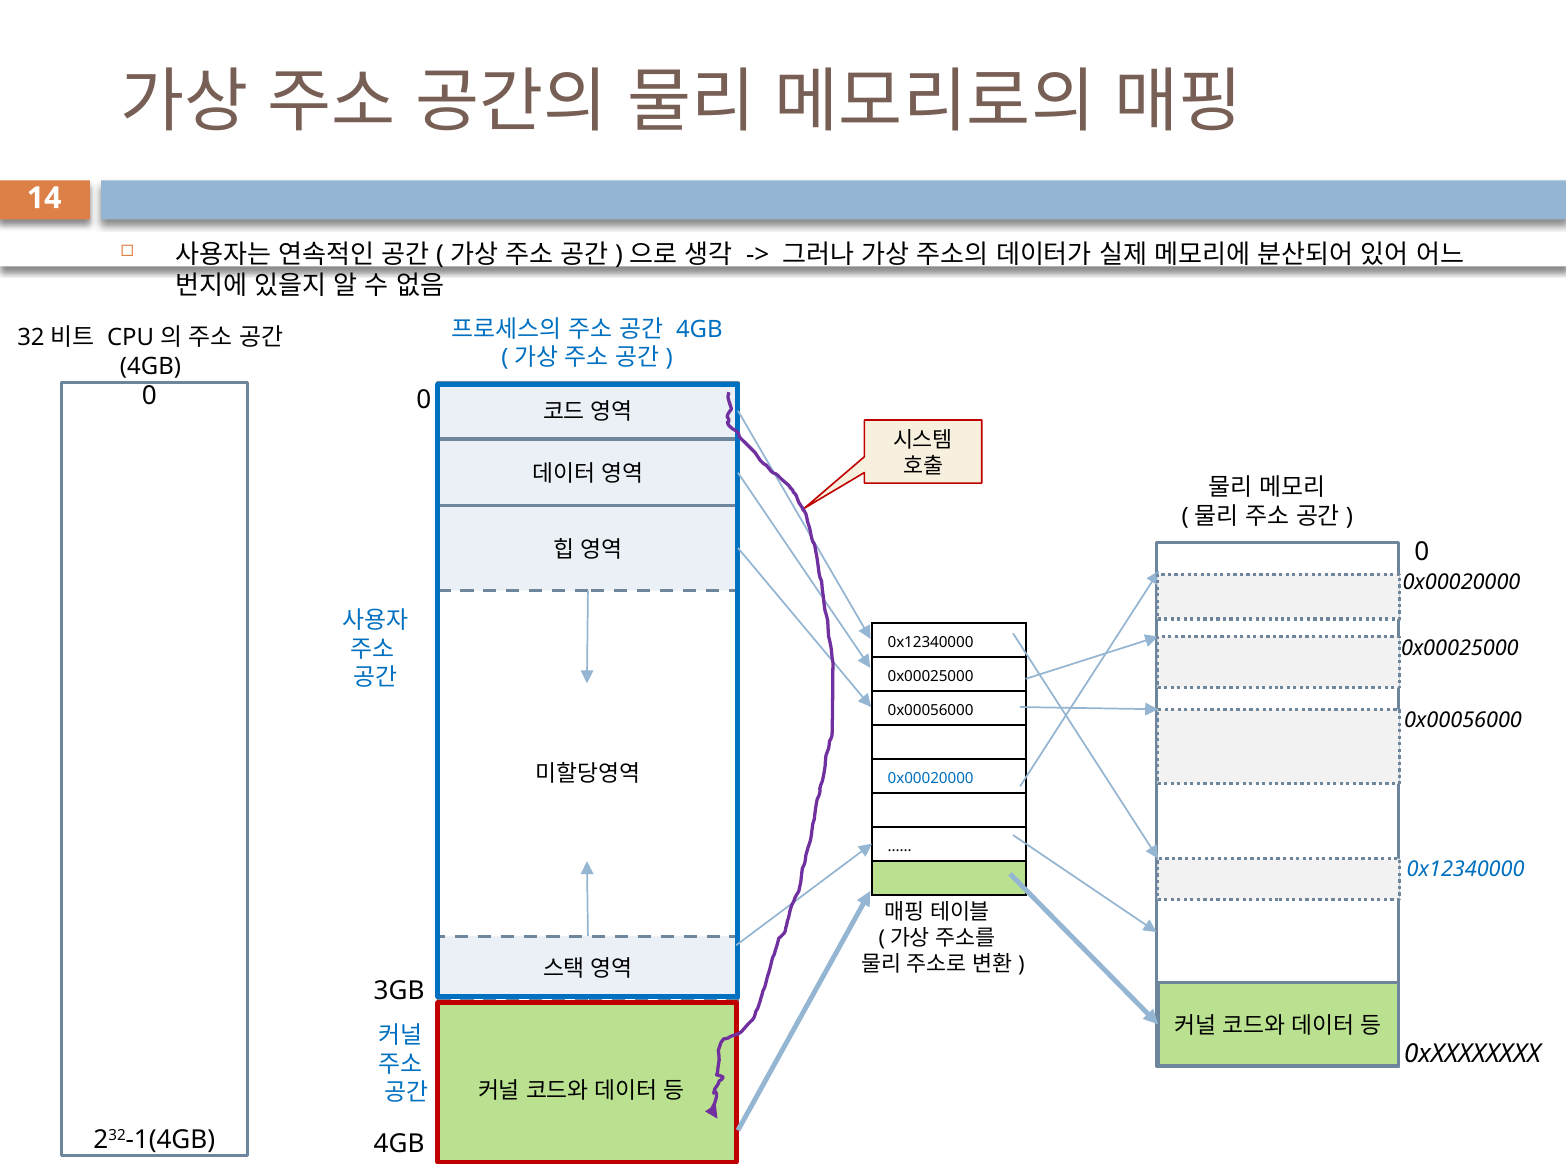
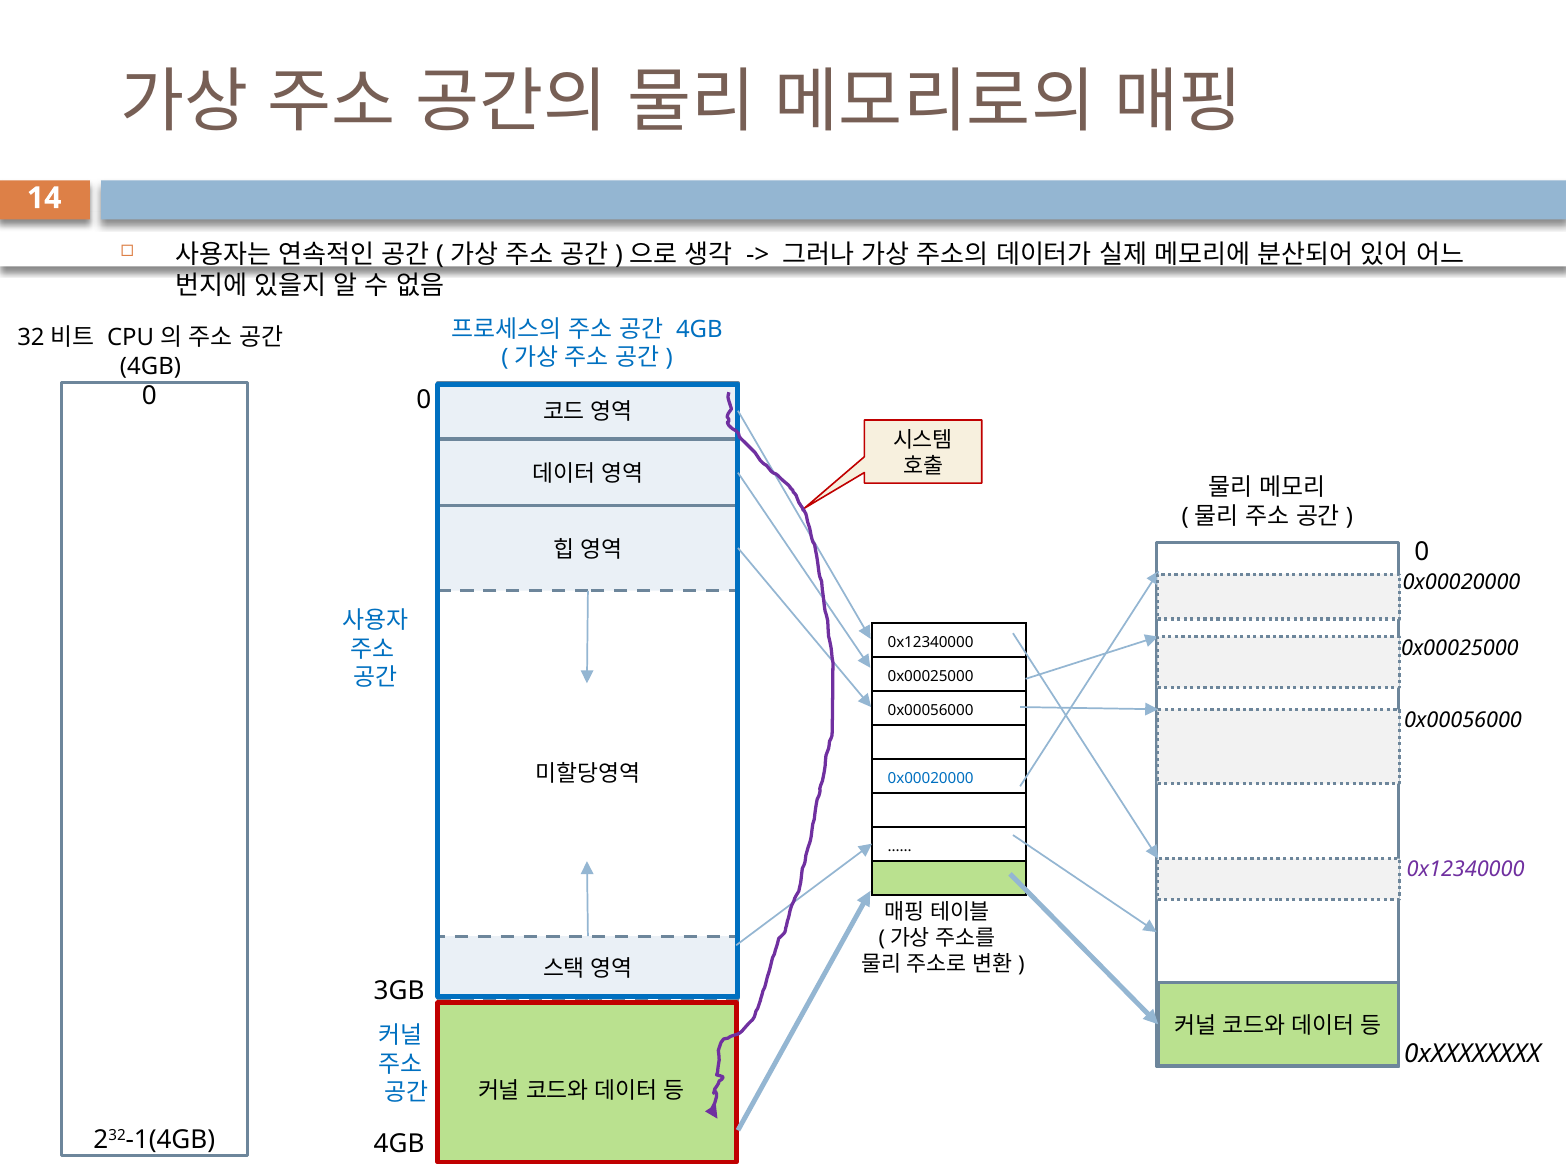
0x12340000 at (1466, 869) colour: blue -> purple
